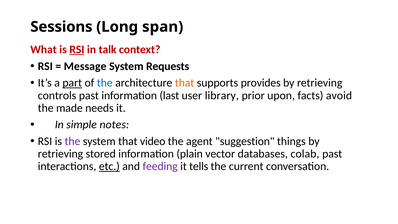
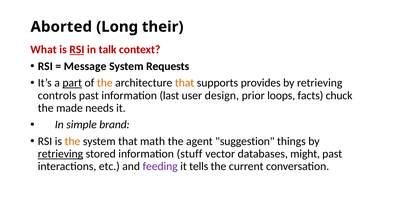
Sessions: Sessions -> Aborted
span: span -> their
the at (105, 83) colour: blue -> orange
library: library -> design
upon: upon -> loops
avoid: avoid -> chuck
notes: notes -> brand
the at (72, 141) colour: purple -> orange
video: video -> math
retrieving at (60, 154) underline: none -> present
plain: plain -> stuff
colab: colab -> might
etc underline: present -> none
